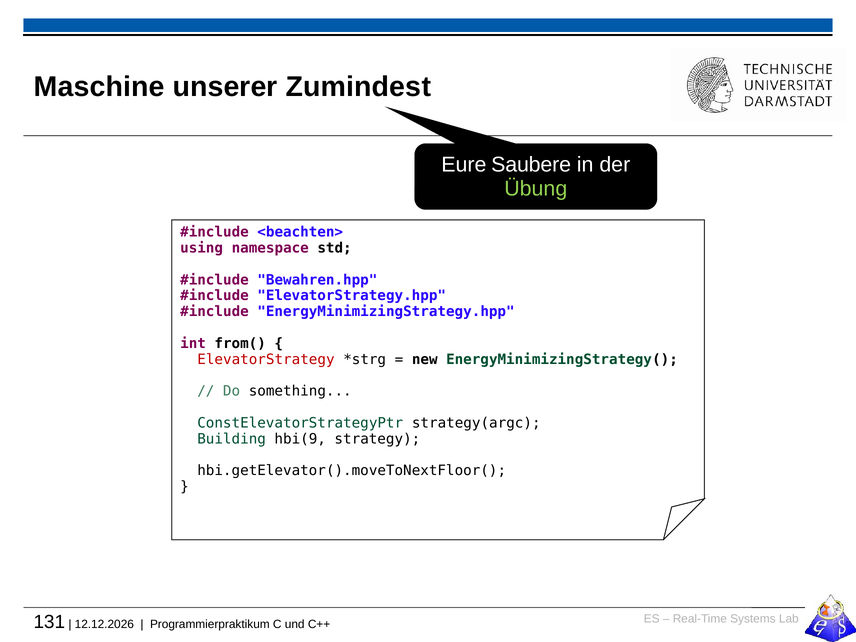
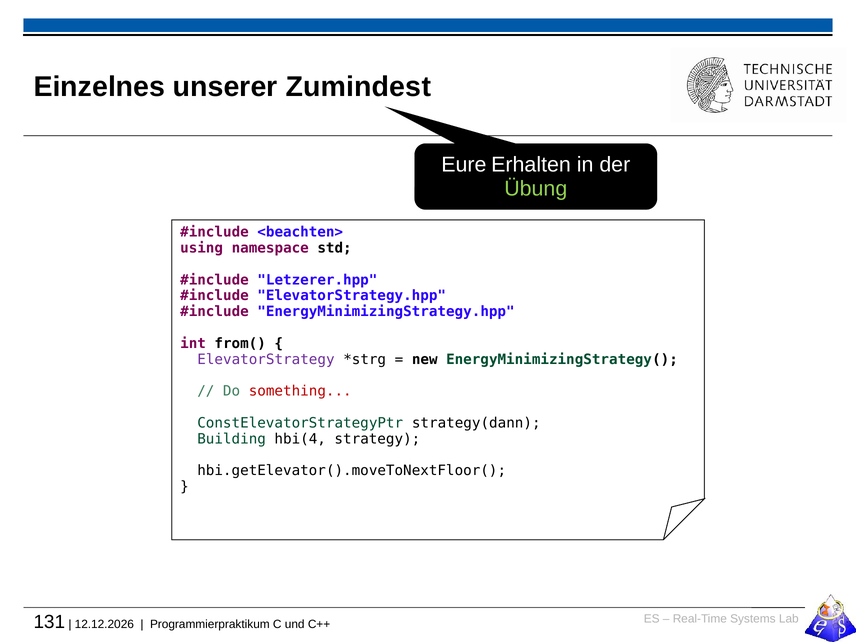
Maschine: Maschine -> Einzelnes
Saubere: Saubere -> Erhalten
Bewahren.hpp: Bewahren.hpp -> Letzerer.hpp
ElevatorStrategy colour: red -> purple
something colour: black -> red
strategy(argc: strategy(argc -> strategy(dann
hbi(9: hbi(9 -> hbi(4
